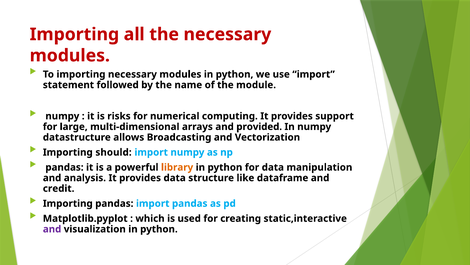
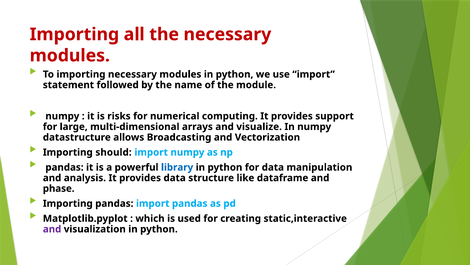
provided: provided -> visualize
library colour: orange -> blue
credit: credit -> phase
